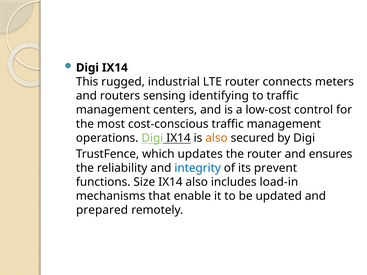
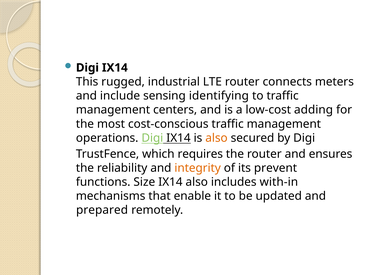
routers: routers -> include
control: control -> adding
updates: updates -> requires
integrity colour: blue -> orange
load-in: load-in -> with-in
